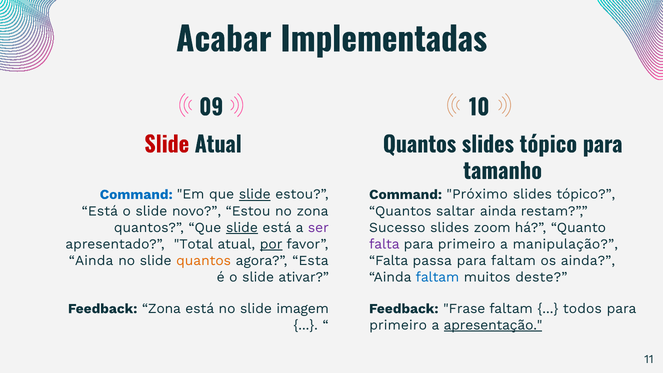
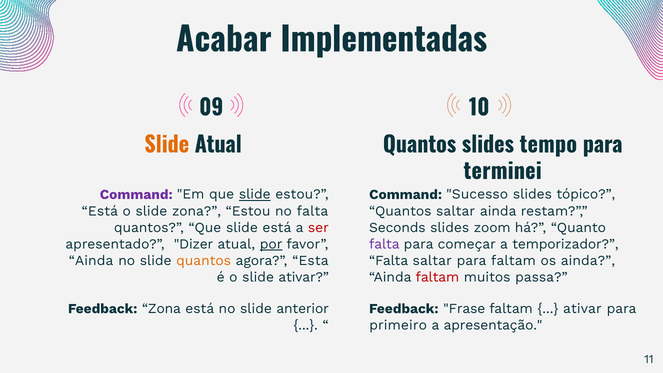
Slide at (167, 145) colour: red -> orange
Quantos slides tópico: tópico -> tempo
tamanho: tamanho -> terminei
Command at (136, 194) colour: blue -> purple
Próximo: Próximo -> Sucesso
slide novo: novo -> zona
no zona: zona -> falta
slide at (242, 228) underline: present -> none
ser colour: purple -> red
Sucesso: Sucesso -> Seconds
Total: Total -> Dizer
primeiro at (467, 244): primeiro -> começar
manipulação: manipulação -> temporizador
Falta passa: passa -> saltar
faltam at (437, 277) colour: blue -> red
deste: deste -> passa
imagem: imagem -> anterior
todos at (582, 309): todos -> ativar
apresentação underline: present -> none
